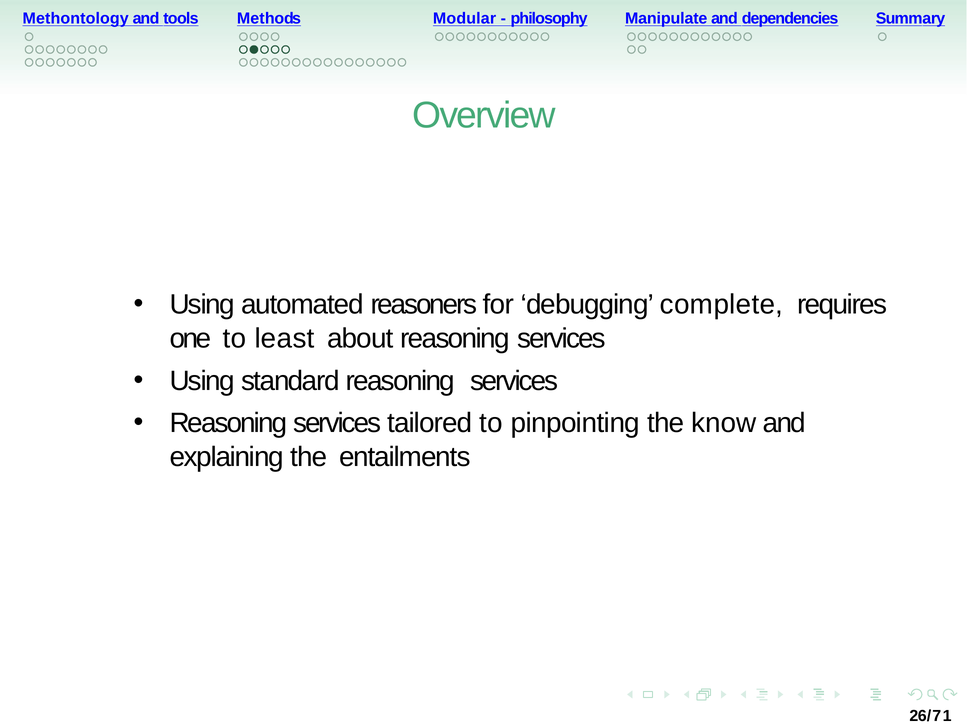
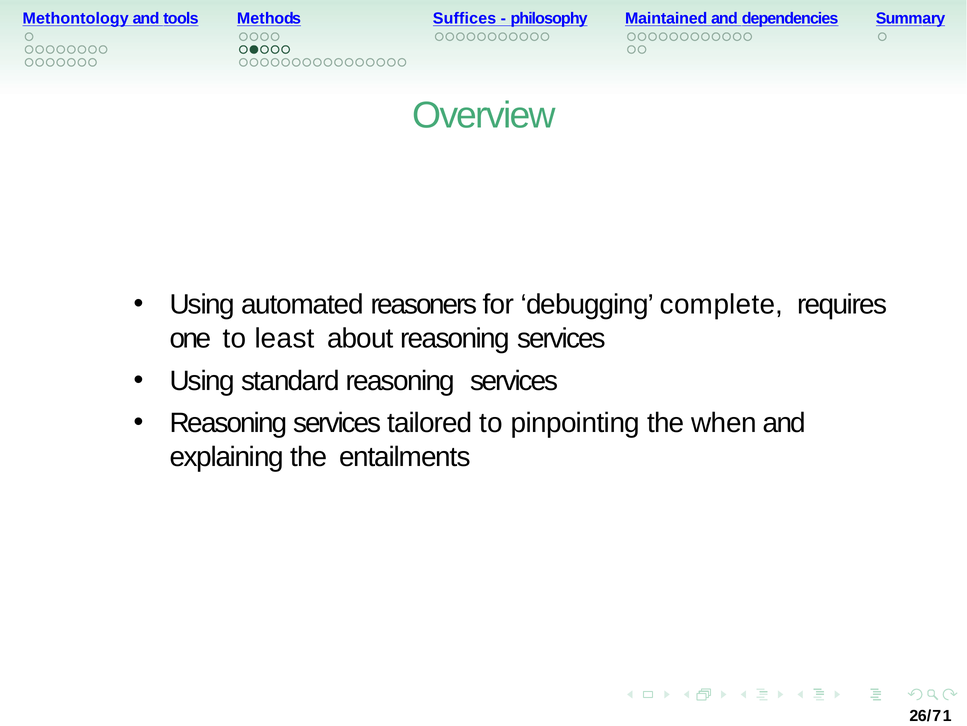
Modular: Modular -> Suffices
Manipulate: Manipulate -> Maintained
know: know -> when
